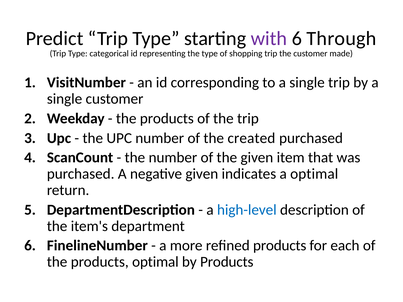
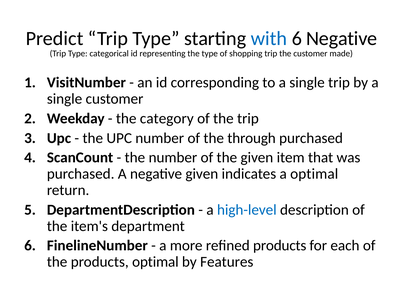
with colour: purple -> blue
6 Through: Through -> Negative
products at (167, 119): products -> category
created: created -> through
by Products: Products -> Features
